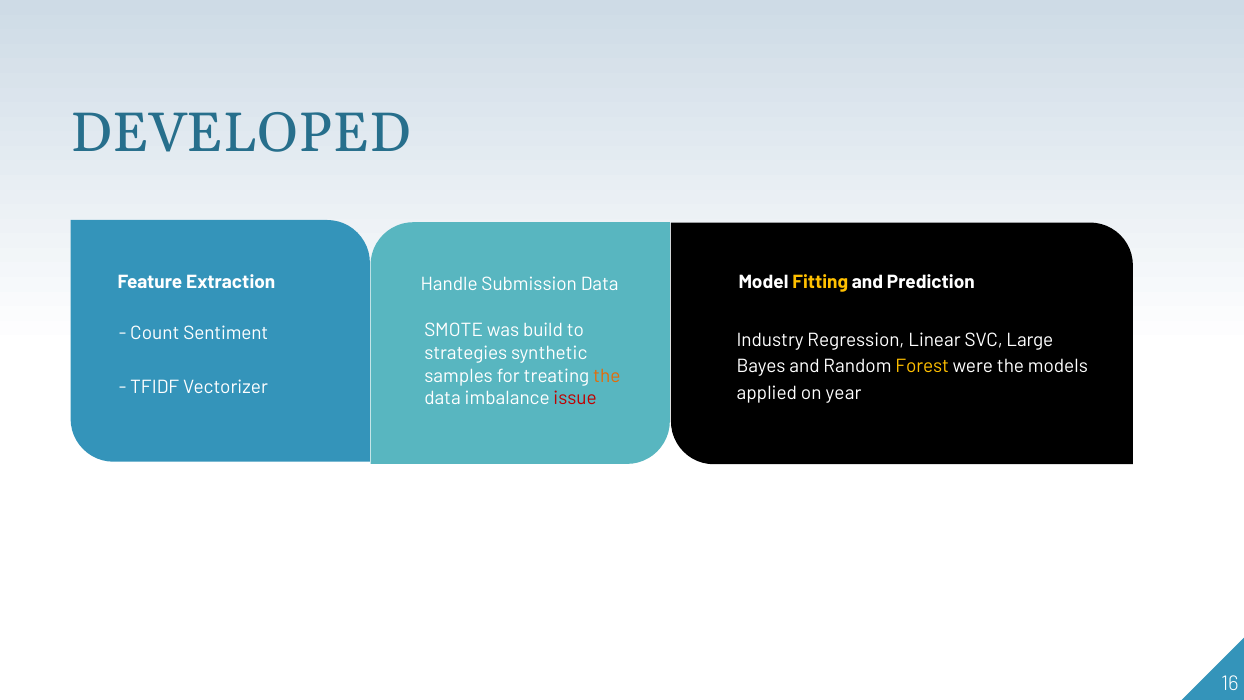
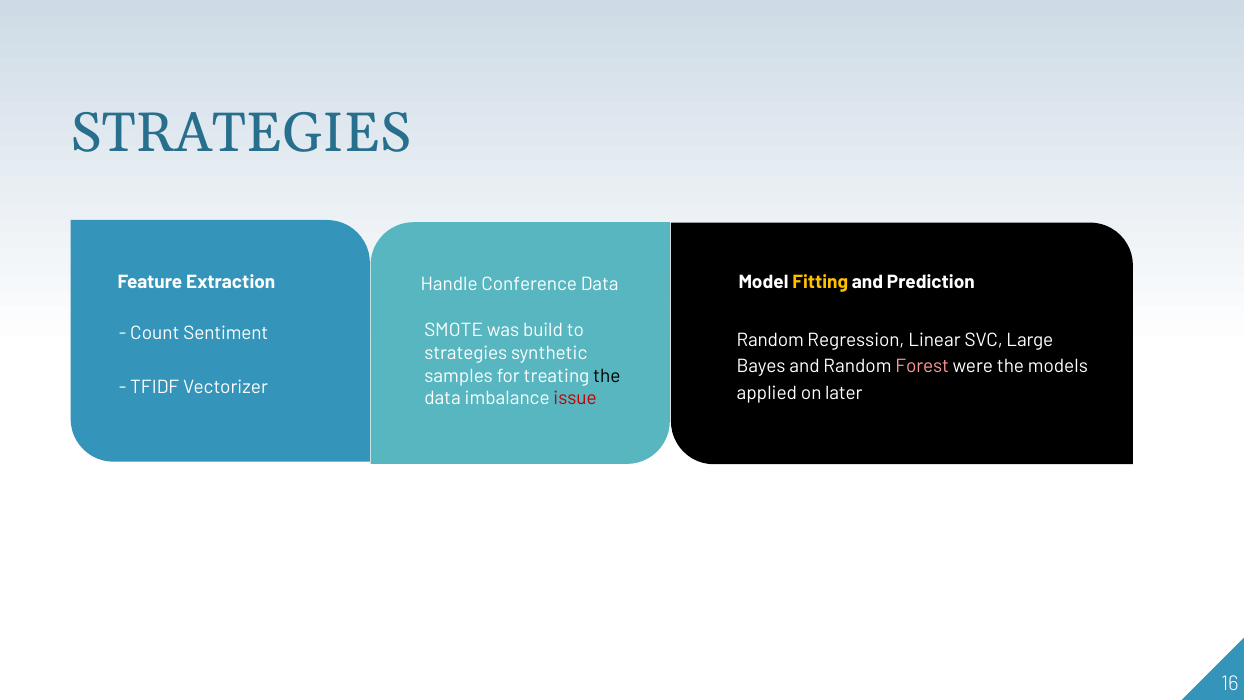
DEVELOPED at (241, 133): DEVELOPED -> STRATEGIES
Submission: Submission -> Conference
Industry at (770, 340): Industry -> Random
Forest colour: yellow -> pink
the at (607, 376) colour: orange -> black
year: year -> later
